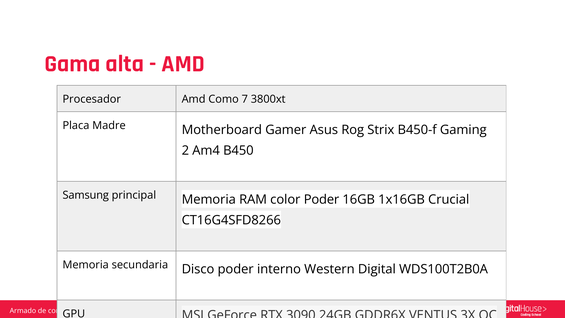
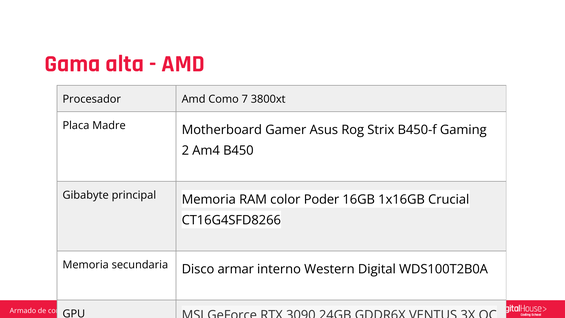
Samsung: Samsung -> Gibabyte
Disco poder: poder -> armar
